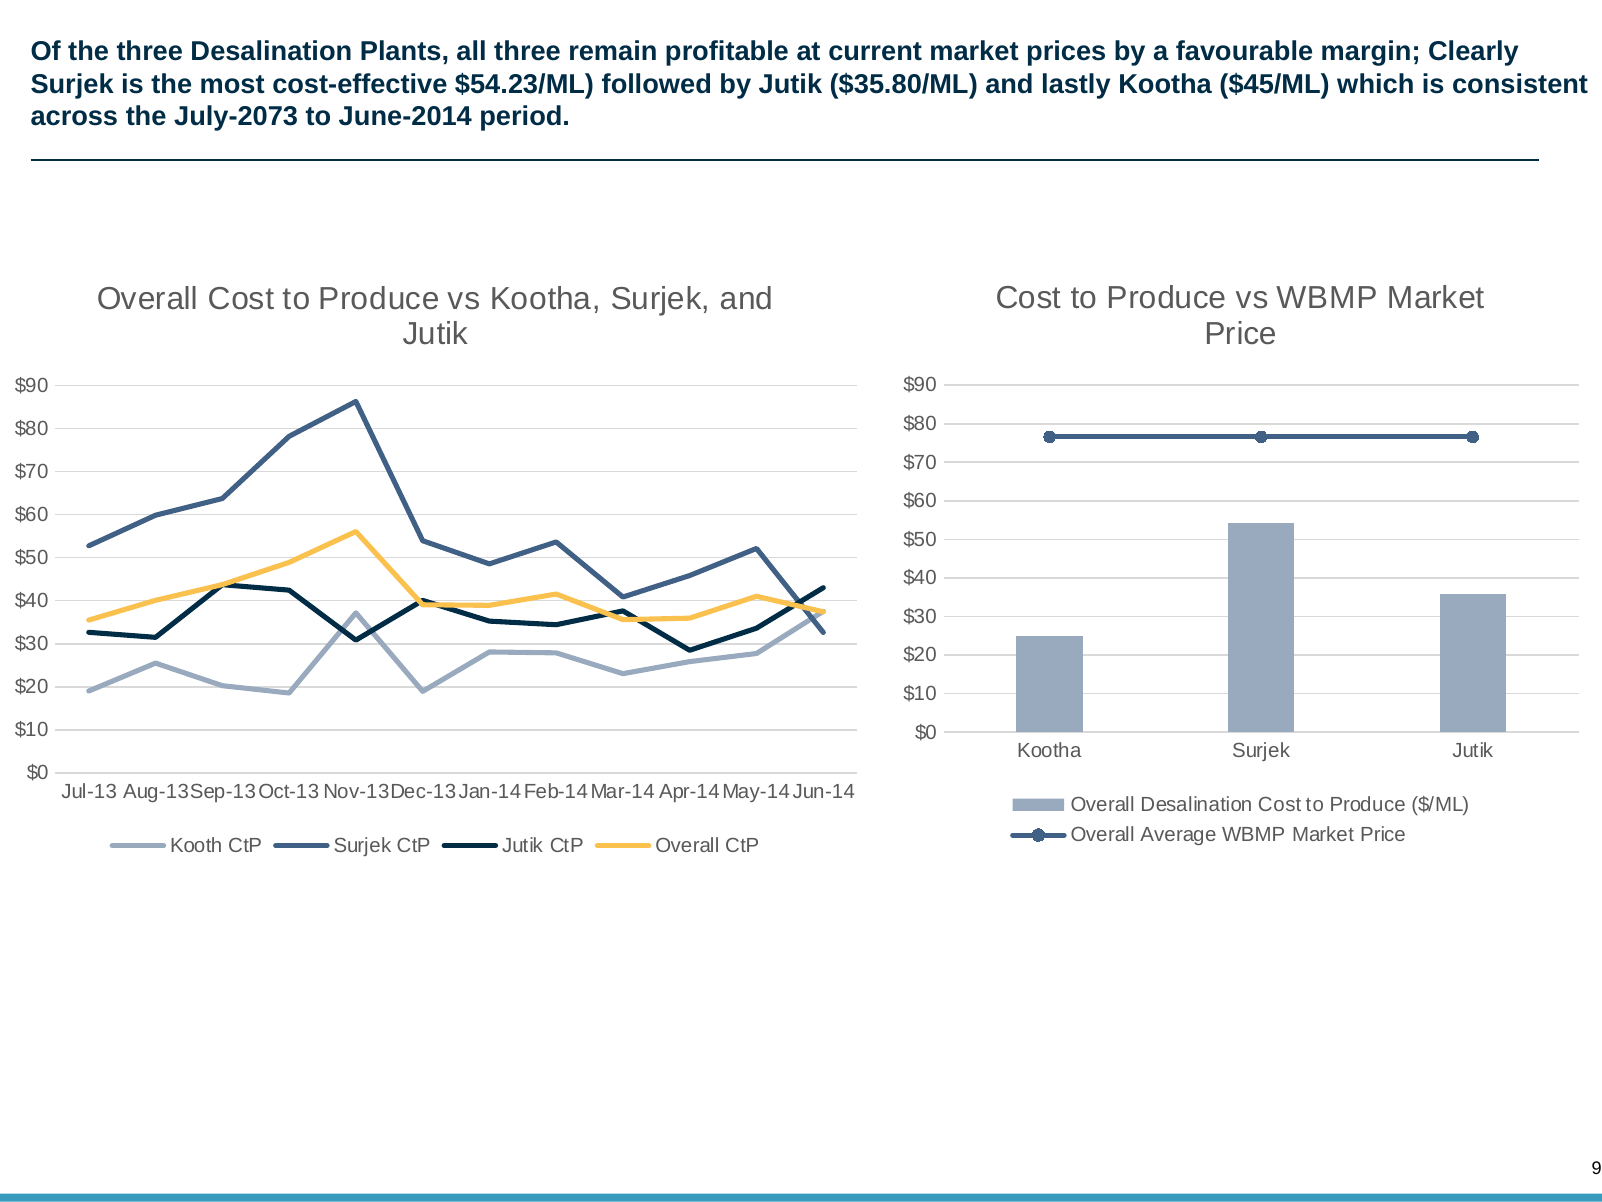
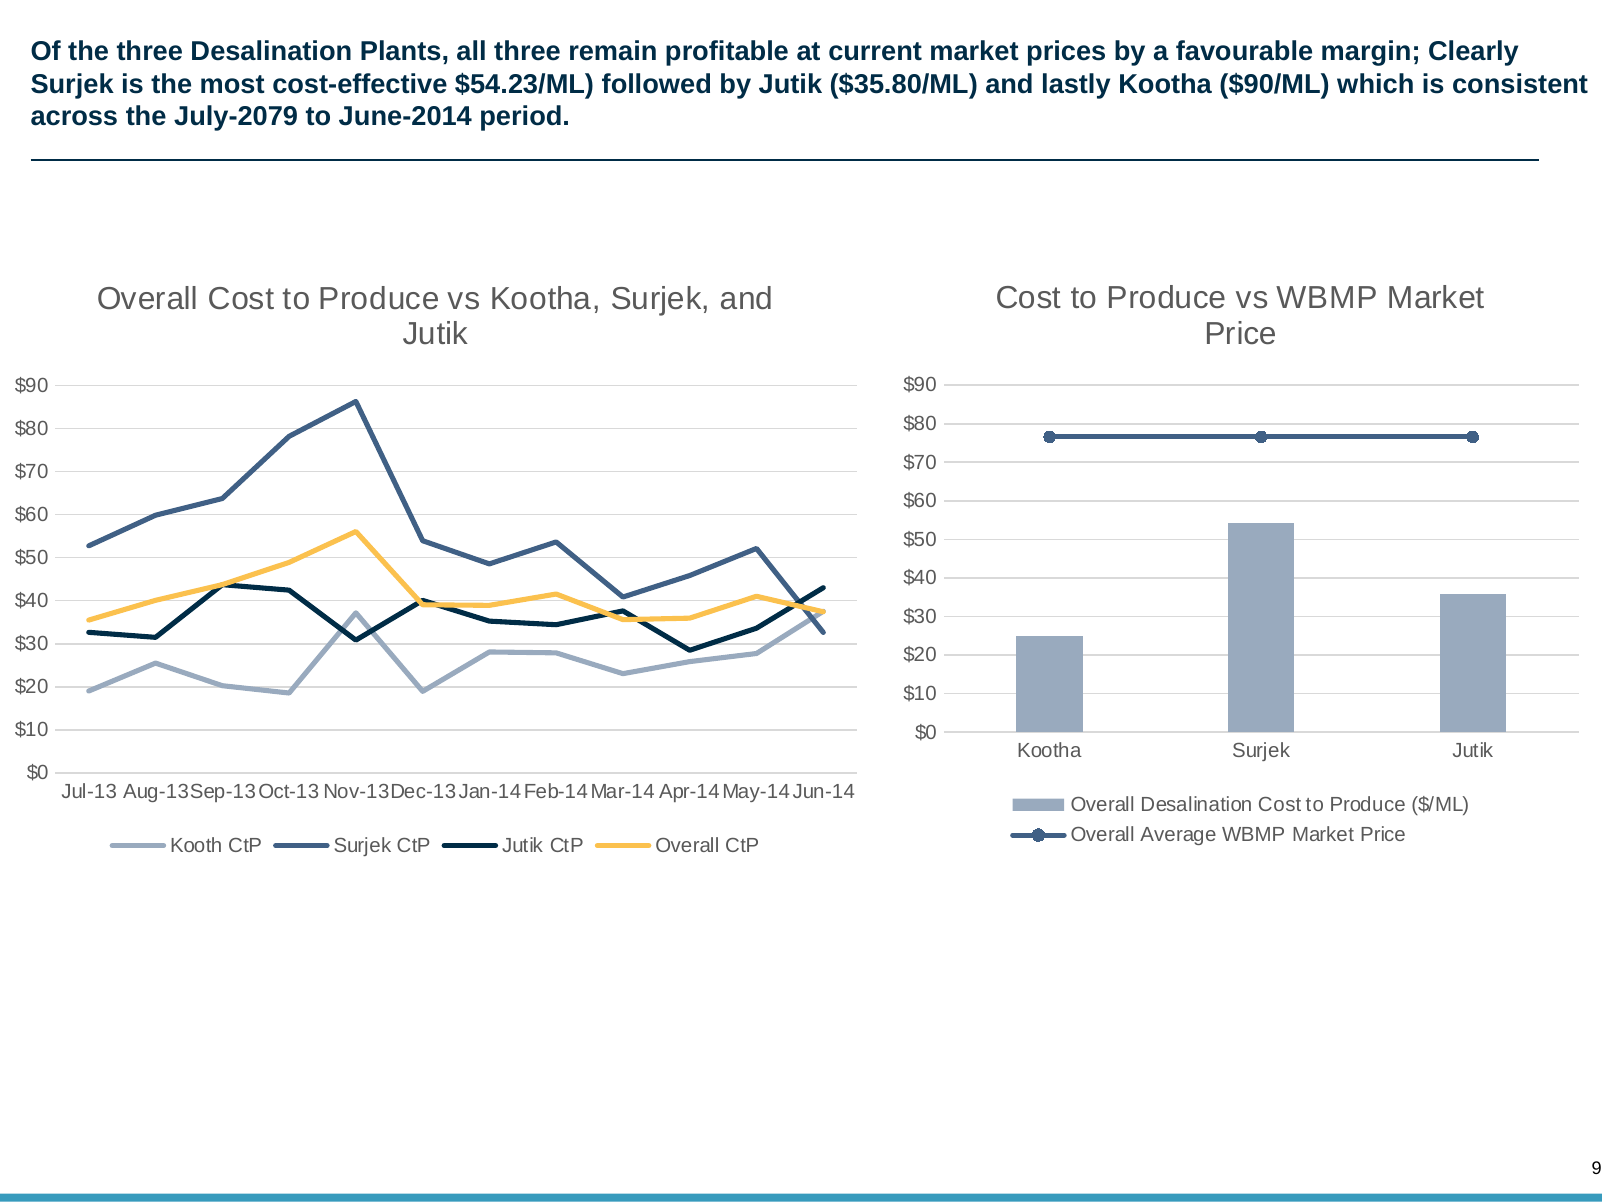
$45/ML: $45/ML -> $90/ML
July-2073: July-2073 -> July-2079
